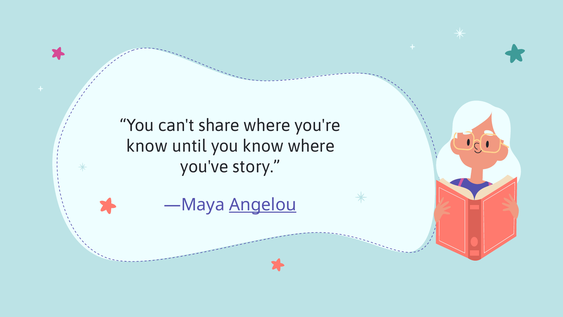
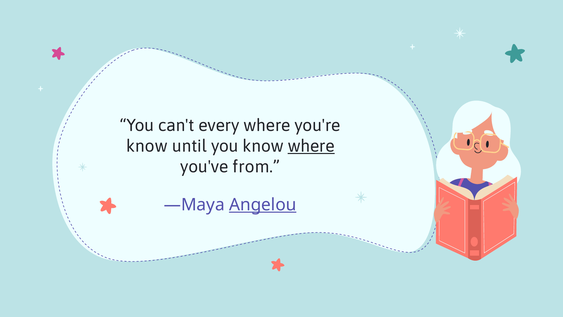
share: share -> every
where at (311, 146) underline: none -> present
story: story -> from
